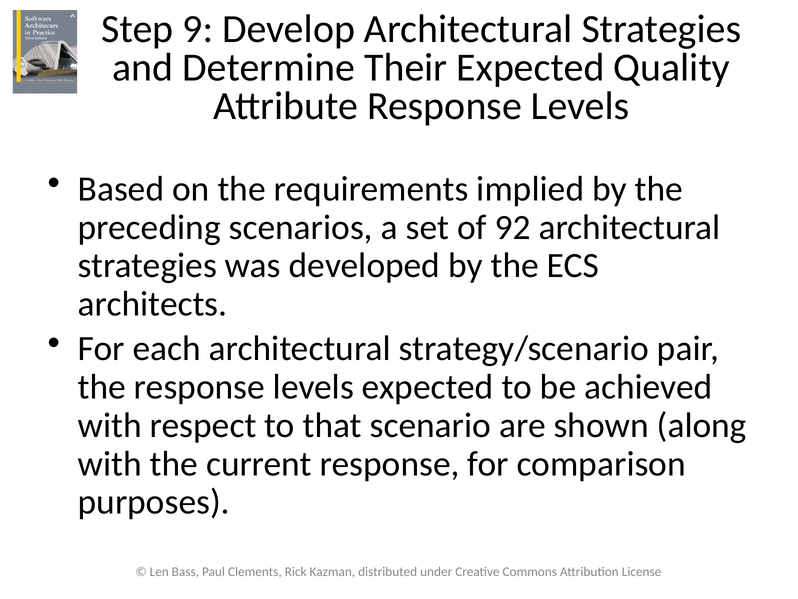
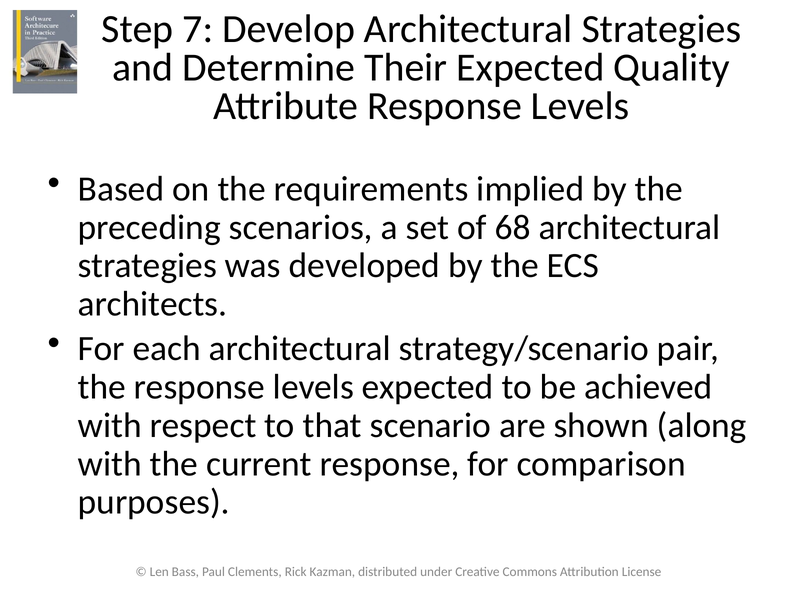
9: 9 -> 7
92: 92 -> 68
